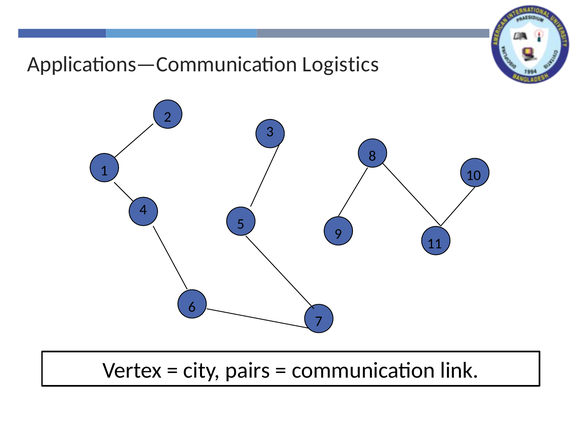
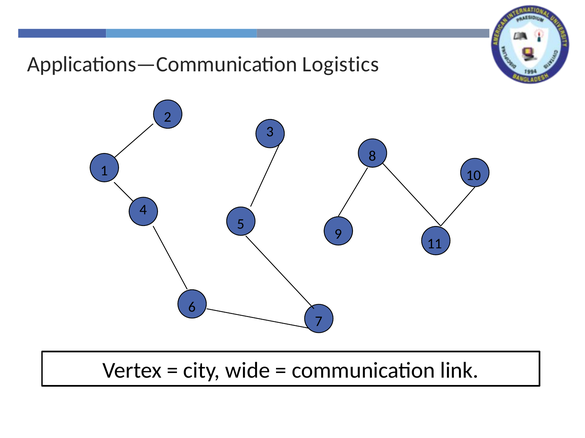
pairs: pairs -> wide
